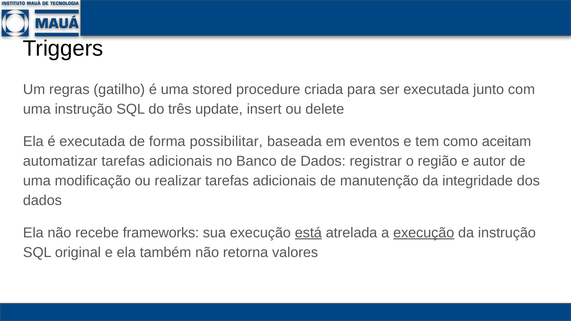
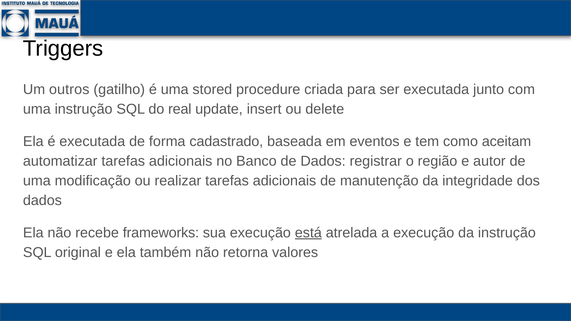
regras: regras -> outros
três: três -> real
possibilitar: possibilitar -> cadastrado
execução at (424, 233) underline: present -> none
